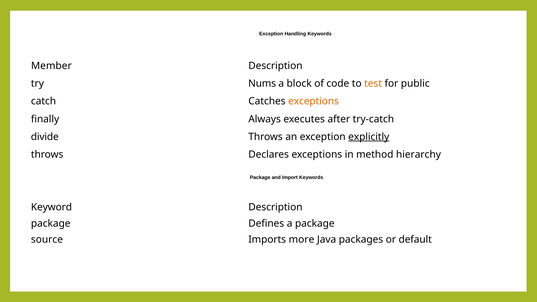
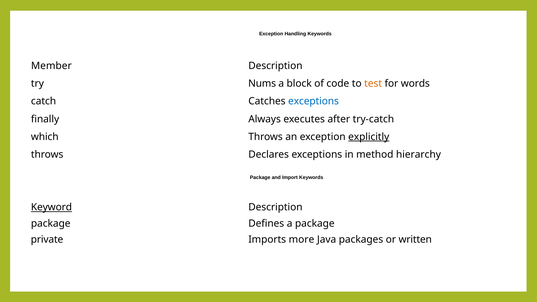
public: public -> words
exceptions at (313, 101) colour: orange -> blue
divide: divide -> which
Keyword underline: none -> present
source: source -> private
default: default -> written
